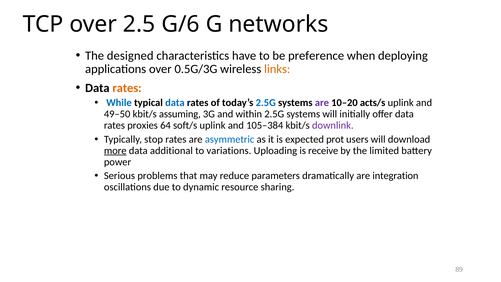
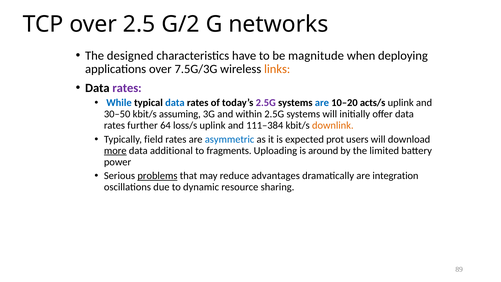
G/6: G/6 -> G/2
preference: preference -> magnitude
0.5G/3G: 0.5G/3G -> 7.5G/3G
rates at (127, 88) colour: orange -> purple
2.5G at (266, 103) colour: blue -> purple
are at (322, 103) colour: purple -> blue
49–50: 49–50 -> 30–50
proxies: proxies -> further
soft/s: soft/s -> loss/s
105–384: 105–384 -> 111–384
downlink colour: purple -> orange
stop: stop -> field
variations: variations -> fragments
receive: receive -> around
problems underline: none -> present
parameters: parameters -> advantages
